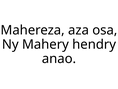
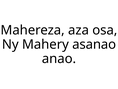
hendry: hendry -> asanao
